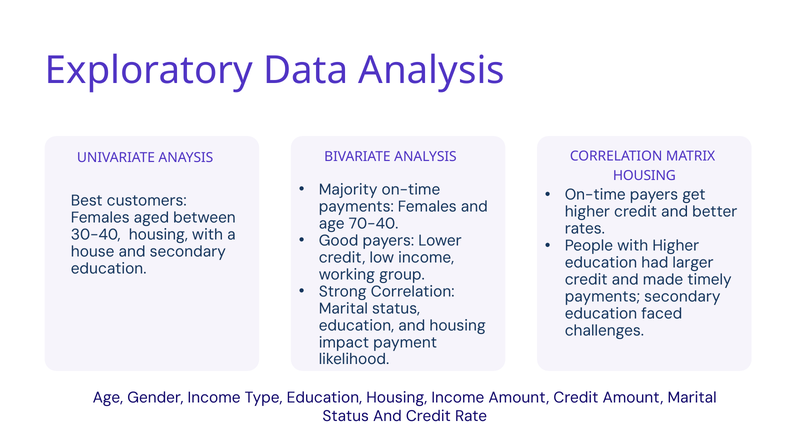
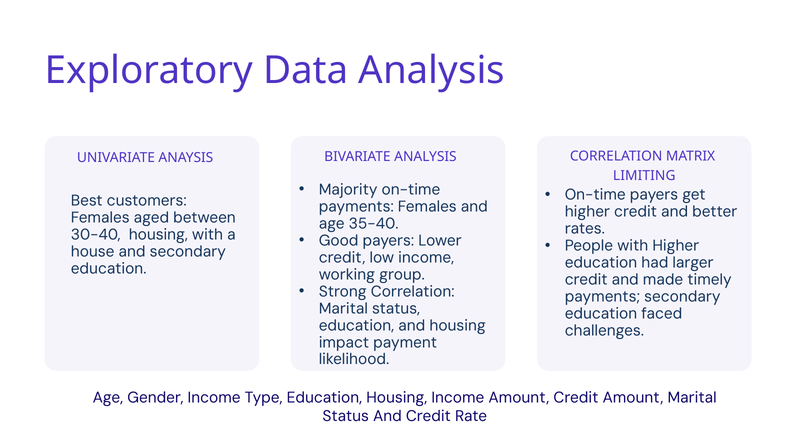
HOUSING at (644, 176): HOUSING -> LIMITING
70-40: 70-40 -> 35-40
